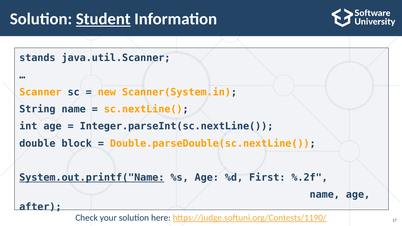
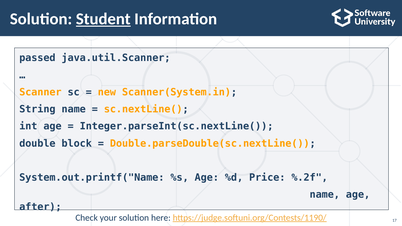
stands: stands -> passed
System.out.printf("Name underline: present -> none
First: First -> Price
